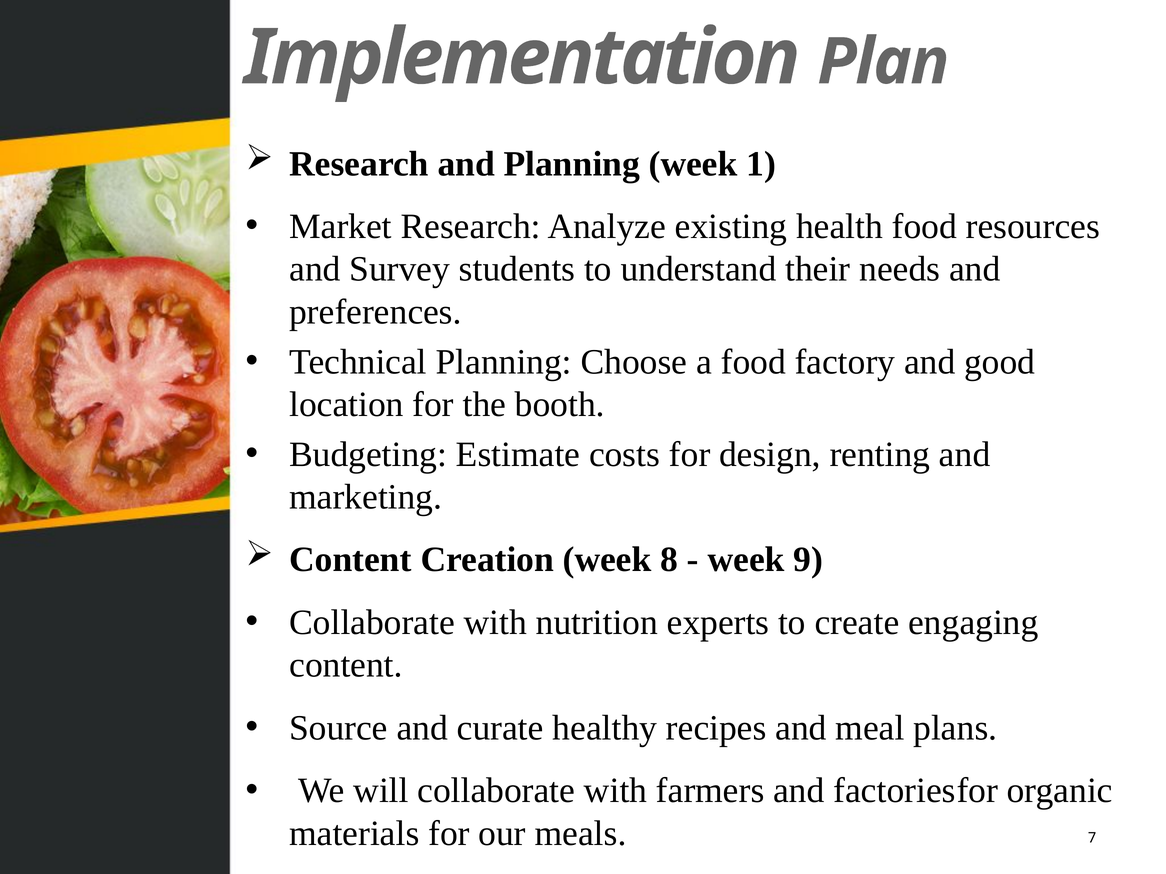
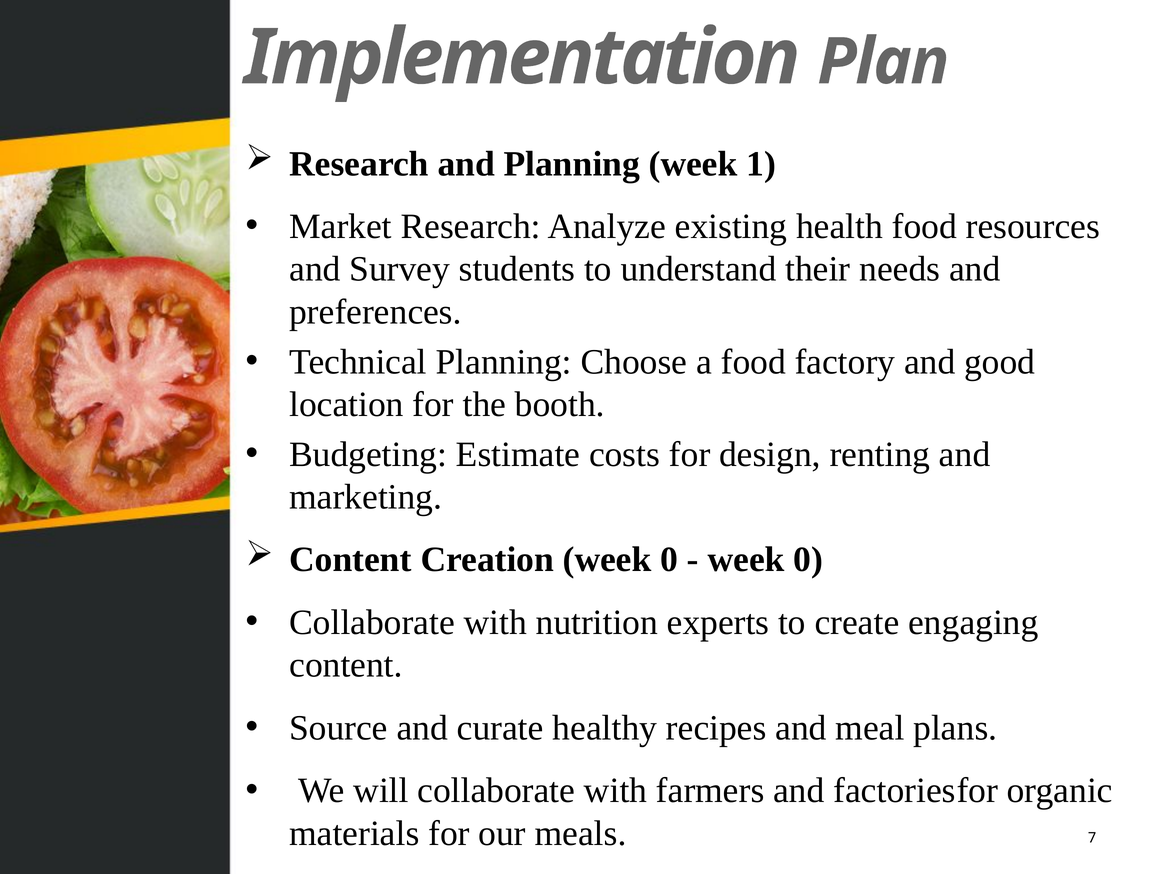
Creation week 8: 8 -> 0
9 at (808, 560): 9 -> 0
